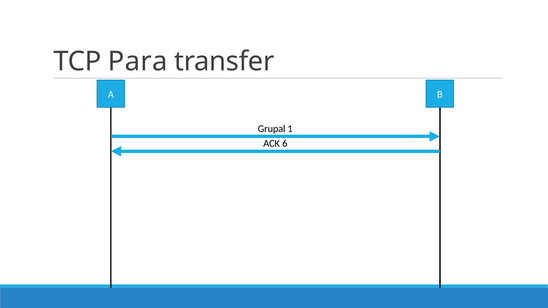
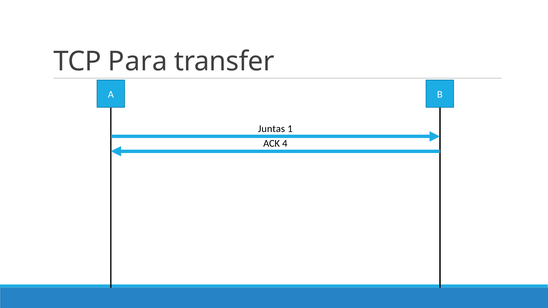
Grupal: Grupal -> Juntas
6: 6 -> 4
